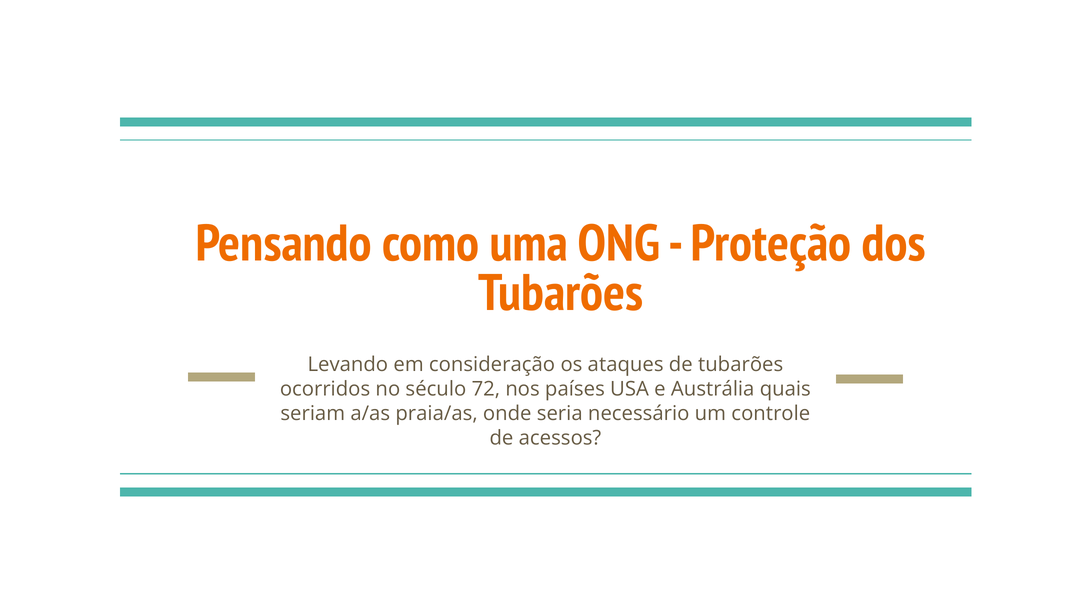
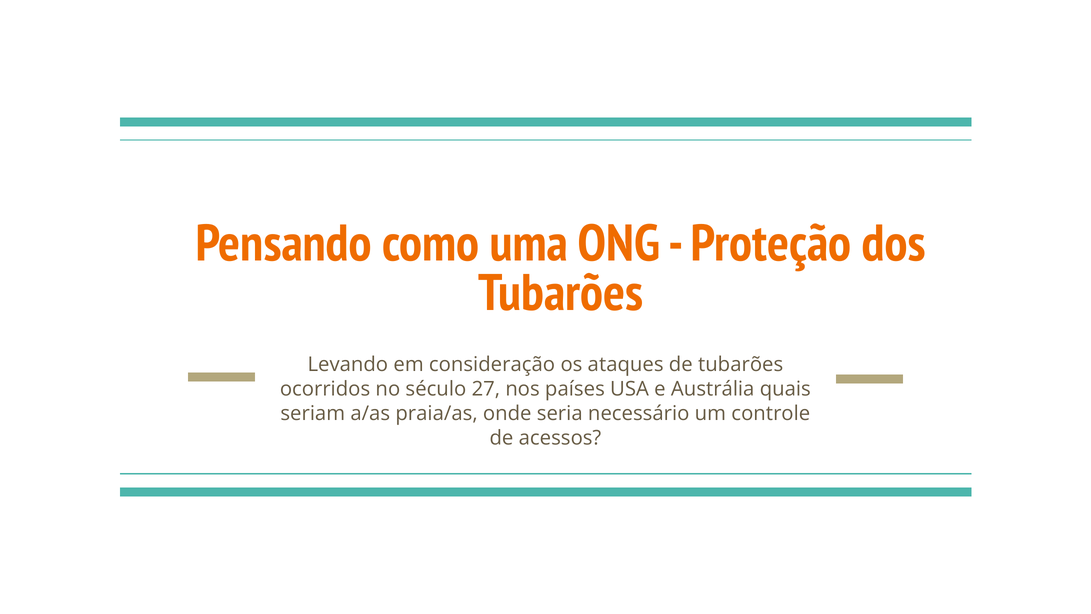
72: 72 -> 27
